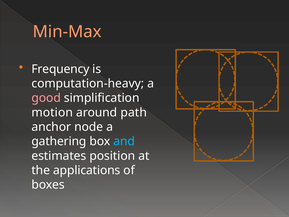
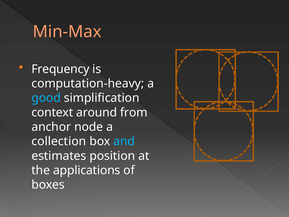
good colour: pink -> light blue
motion: motion -> context
path: path -> from
gathering: gathering -> collection
